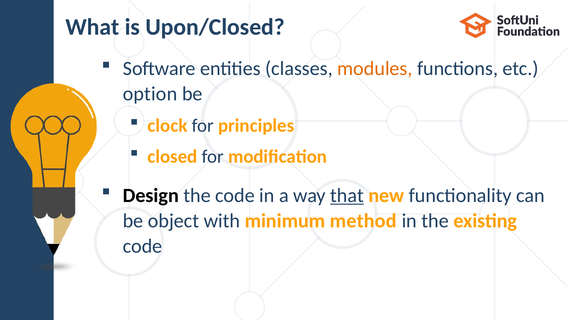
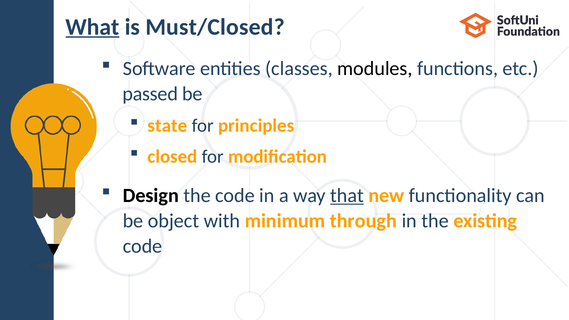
What underline: none -> present
Upon/Closed: Upon/Closed -> Must/Closed
modules colour: orange -> black
option: option -> passed
clock: clock -> state
method: method -> through
